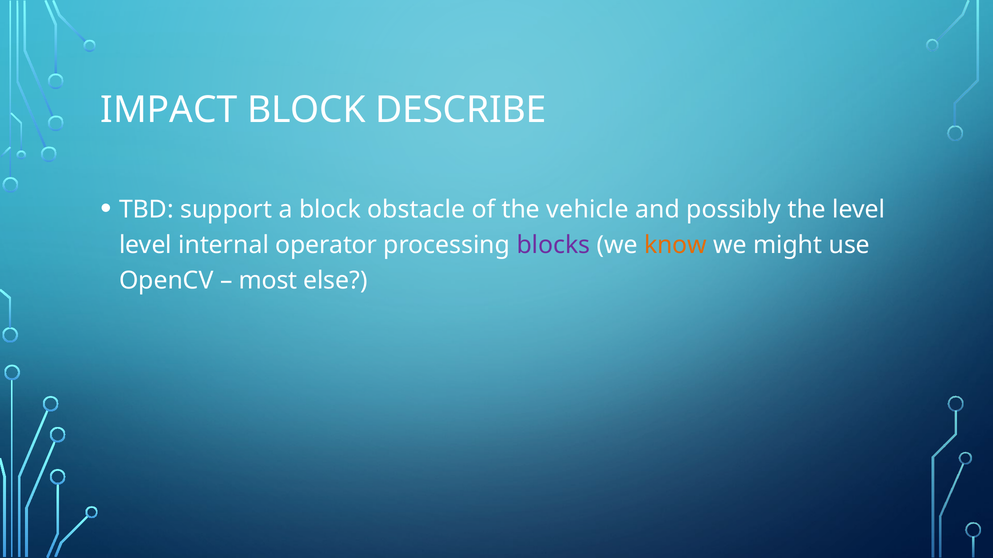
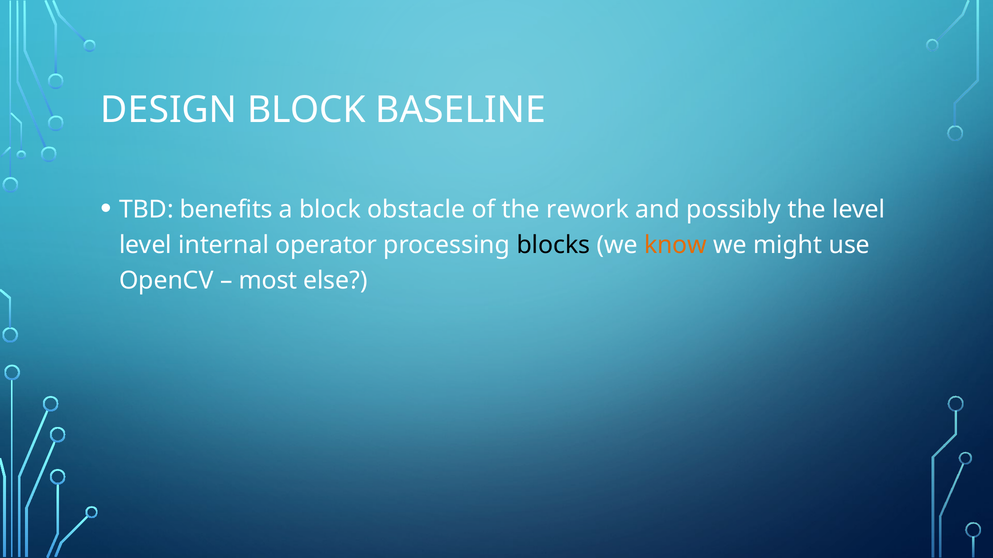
IMPACT: IMPACT -> DESIGN
DESCRIBE: DESCRIBE -> BASELINE
support: support -> benefits
vehicle: vehicle -> rework
blocks colour: purple -> black
